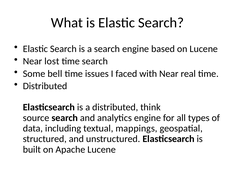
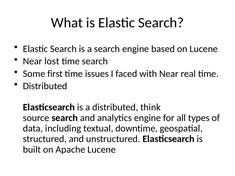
bell: bell -> first
mappings: mappings -> downtime
